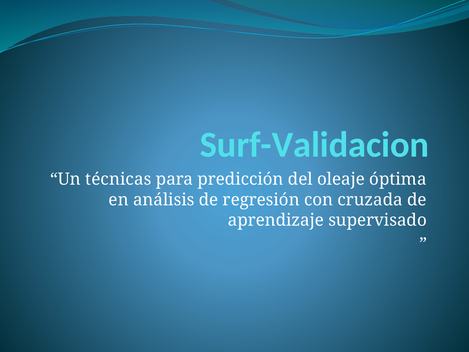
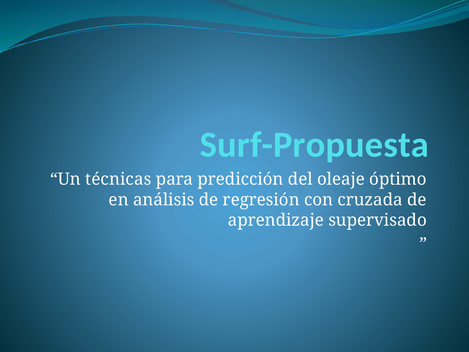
Surf-Validacion: Surf-Validacion -> Surf-Propuesta
óptima: óptima -> óptimo
